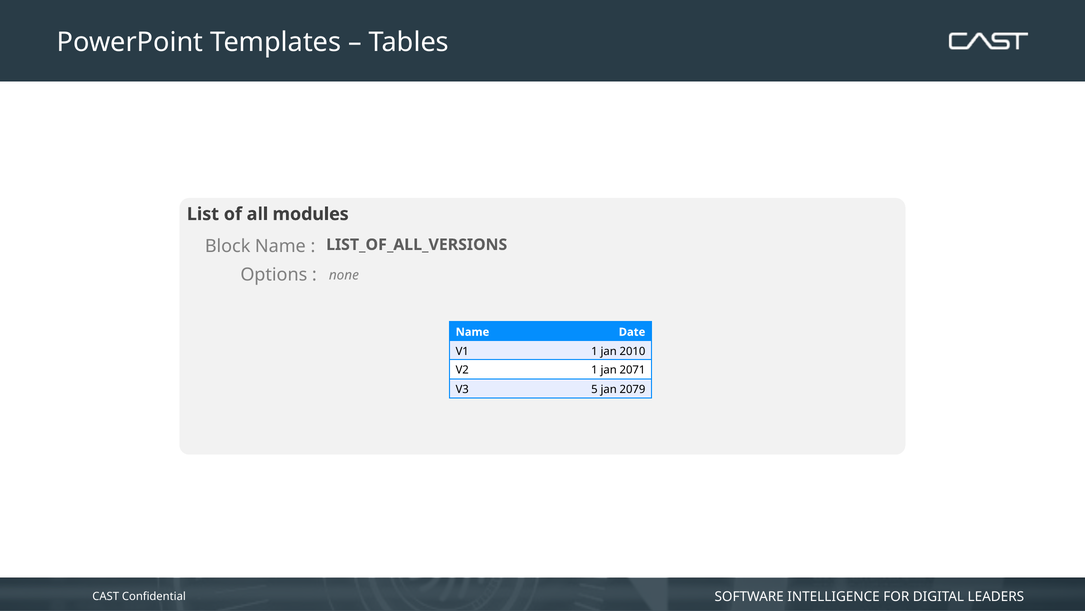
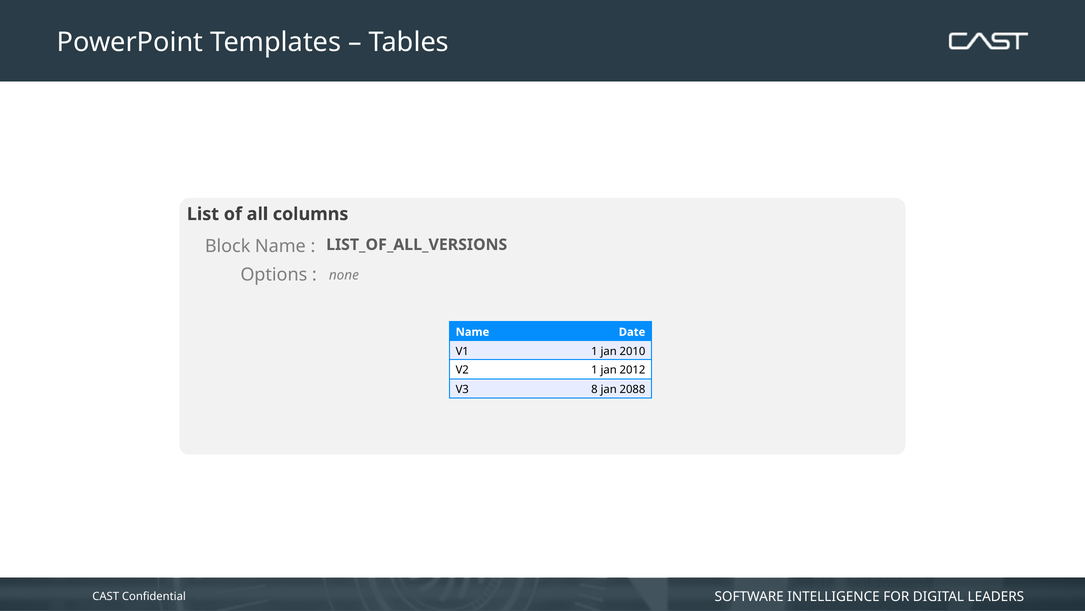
modules: modules -> columns
2071: 2071 -> 2012
5: 5 -> 8
2079: 2079 -> 2088
